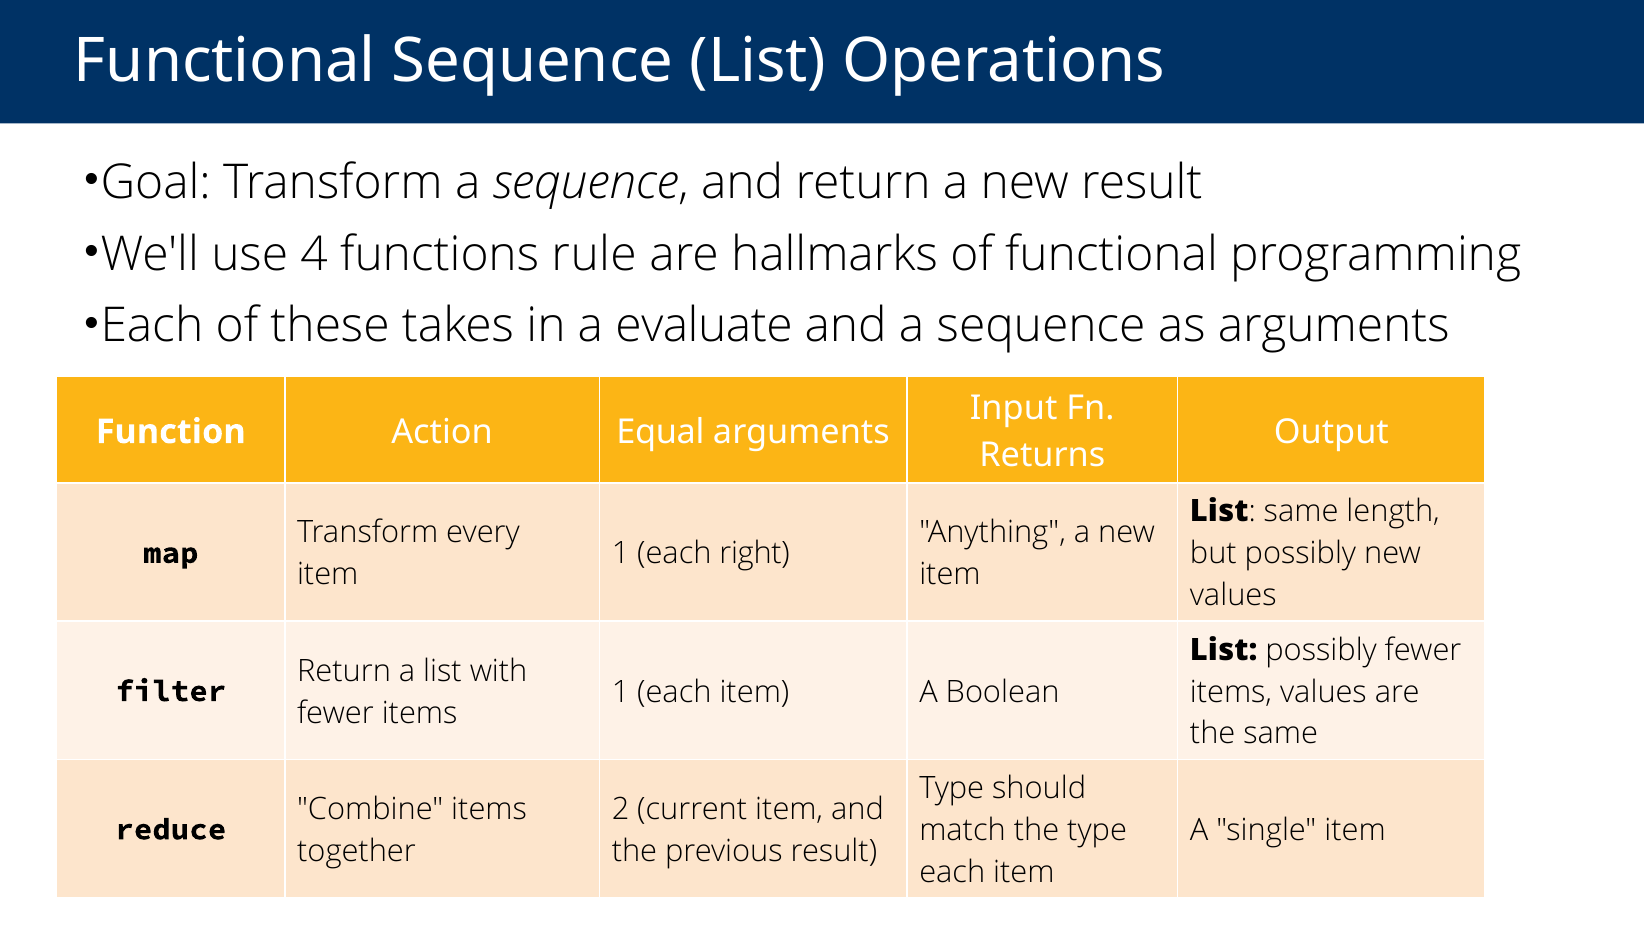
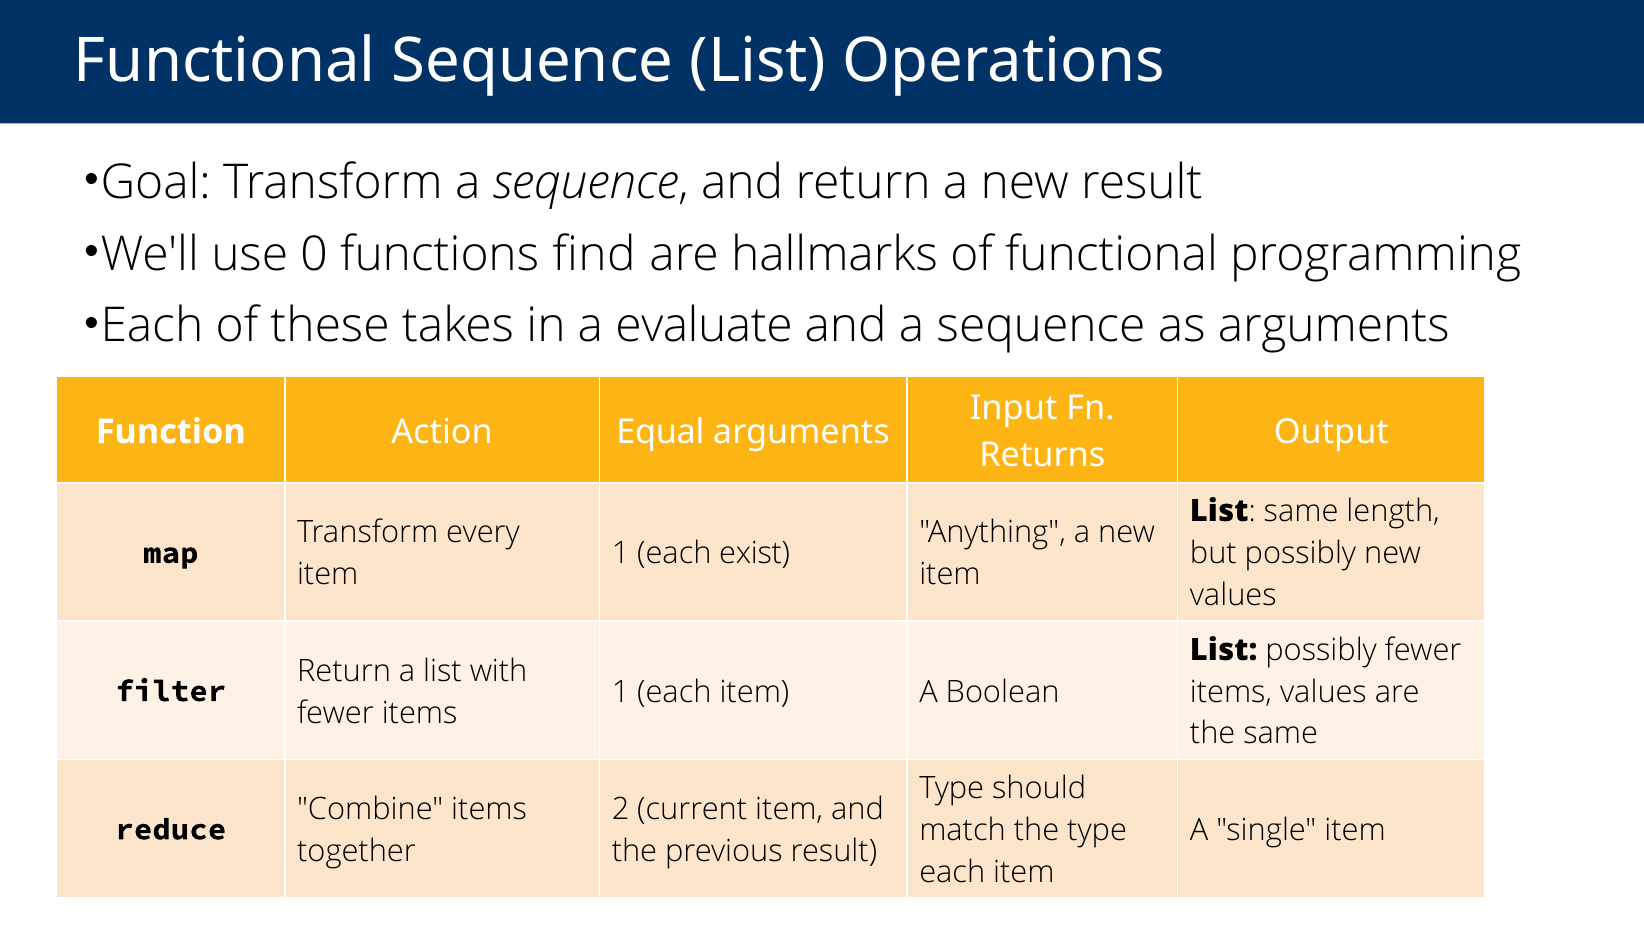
4: 4 -> 0
rule: rule -> find
right: right -> exist
